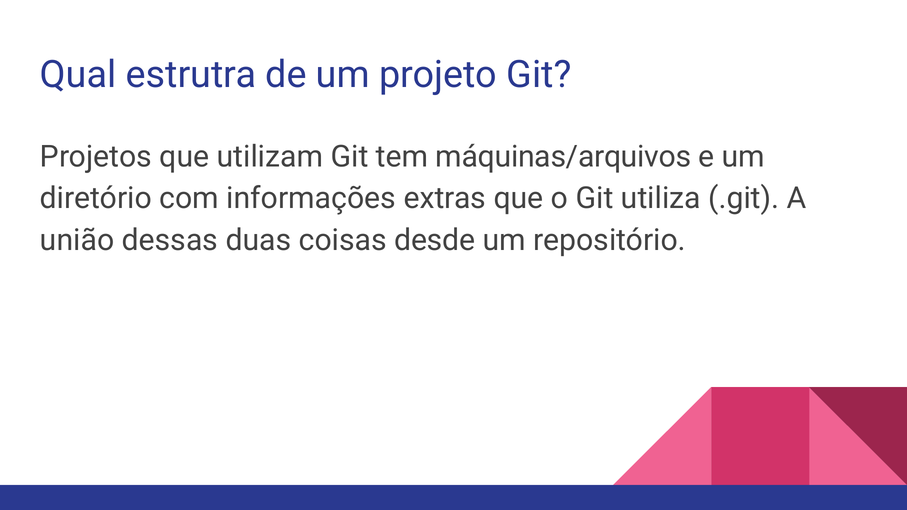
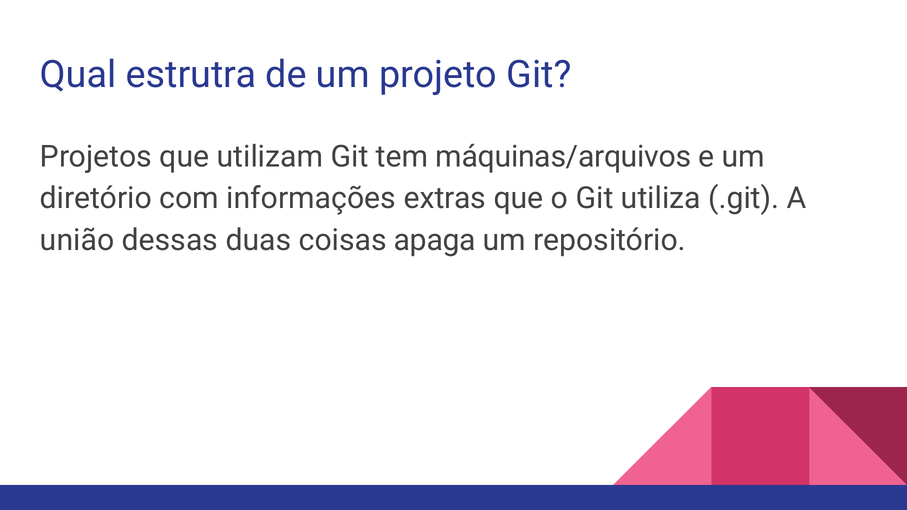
desde: desde -> apaga
